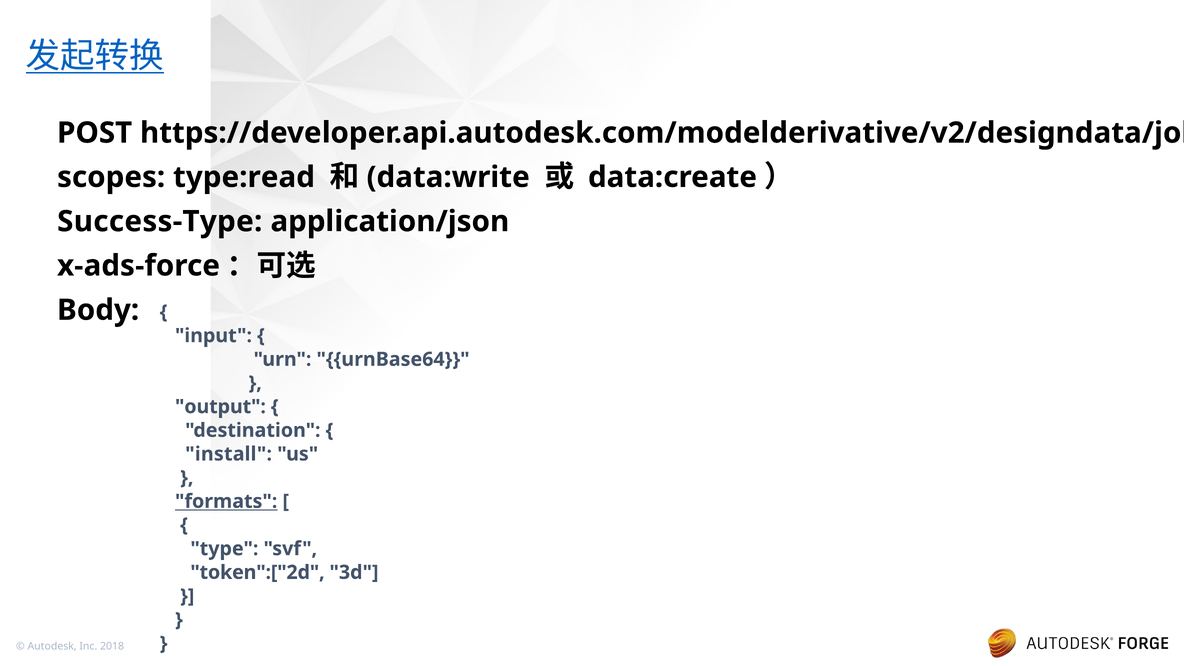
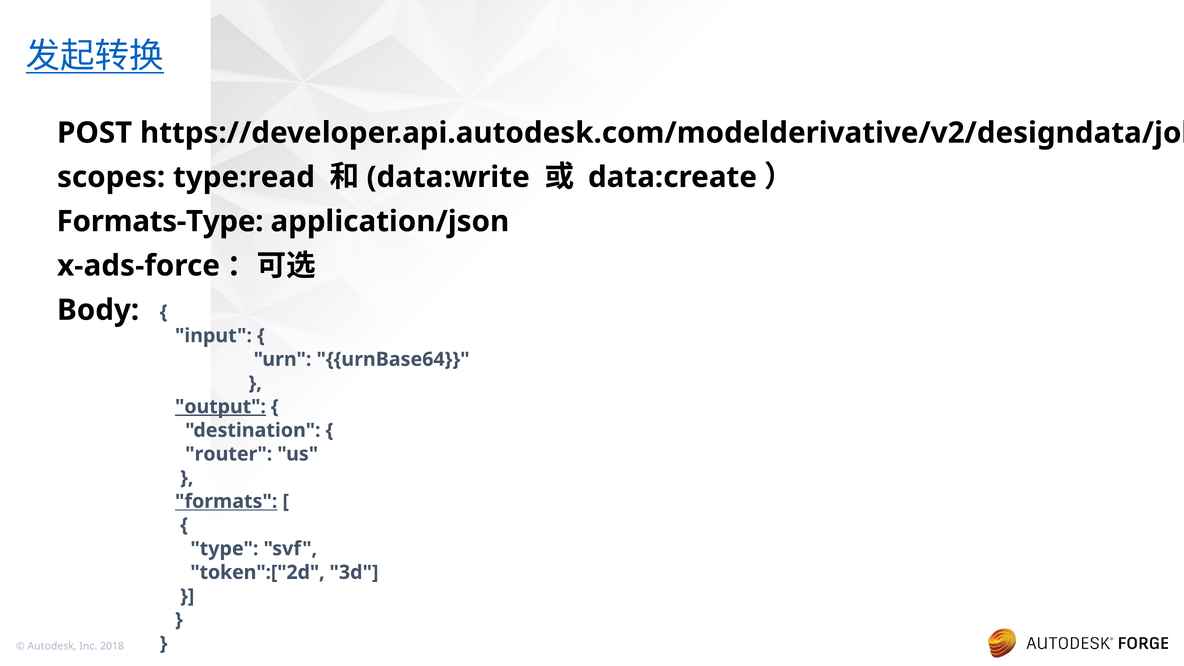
Success-Type: Success-Type -> Formats-Type
output underline: none -> present
install: install -> router
